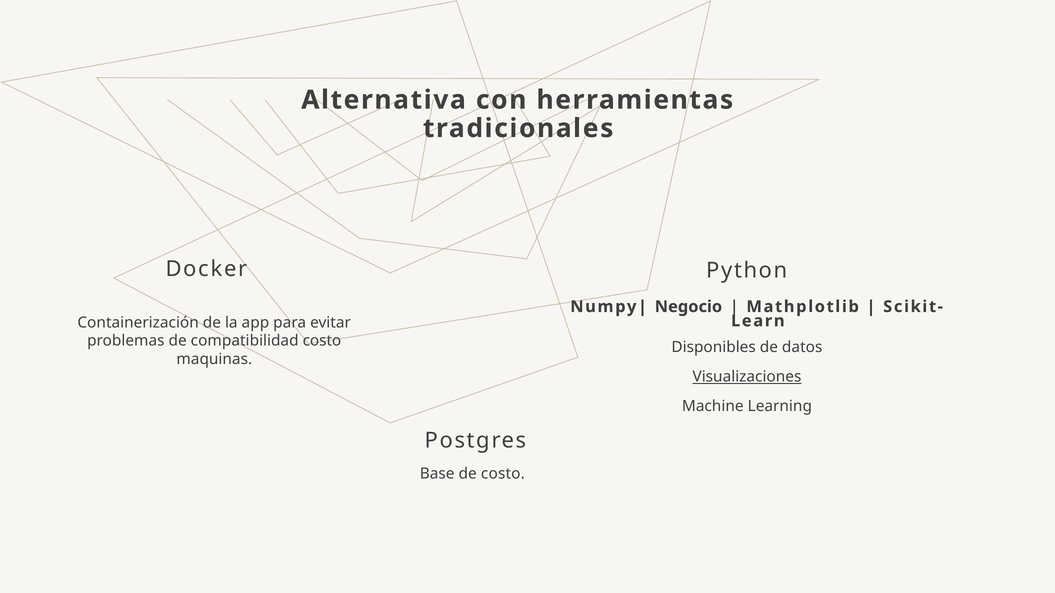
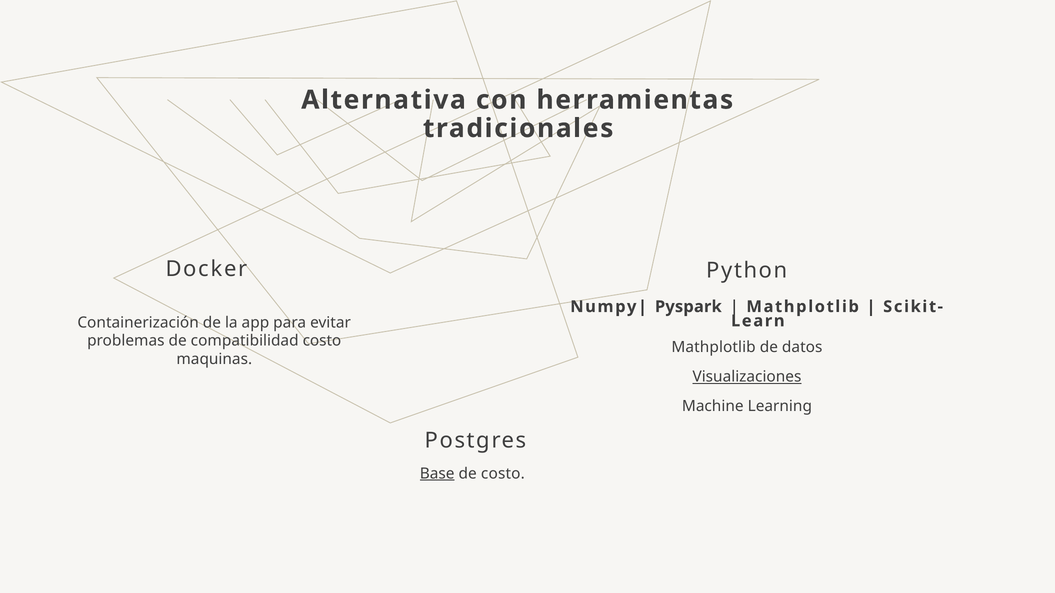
Negocio: Negocio -> Pyspark
Disponibles at (714, 348): Disponibles -> Mathplotlib
Base underline: none -> present
